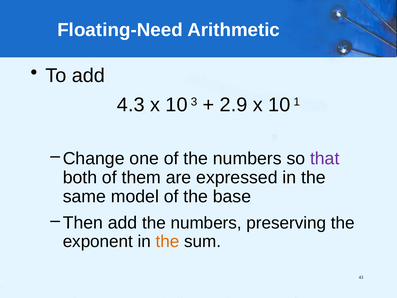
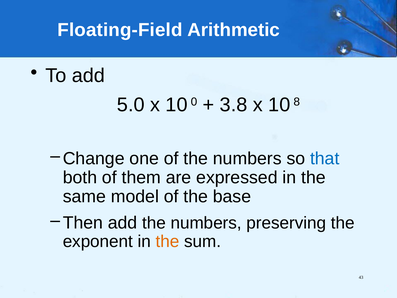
Floating-Need: Floating-Need -> Floating-Field
4.3: 4.3 -> 5.0
3: 3 -> 0
2.9: 2.9 -> 3.8
1: 1 -> 8
that colour: purple -> blue
